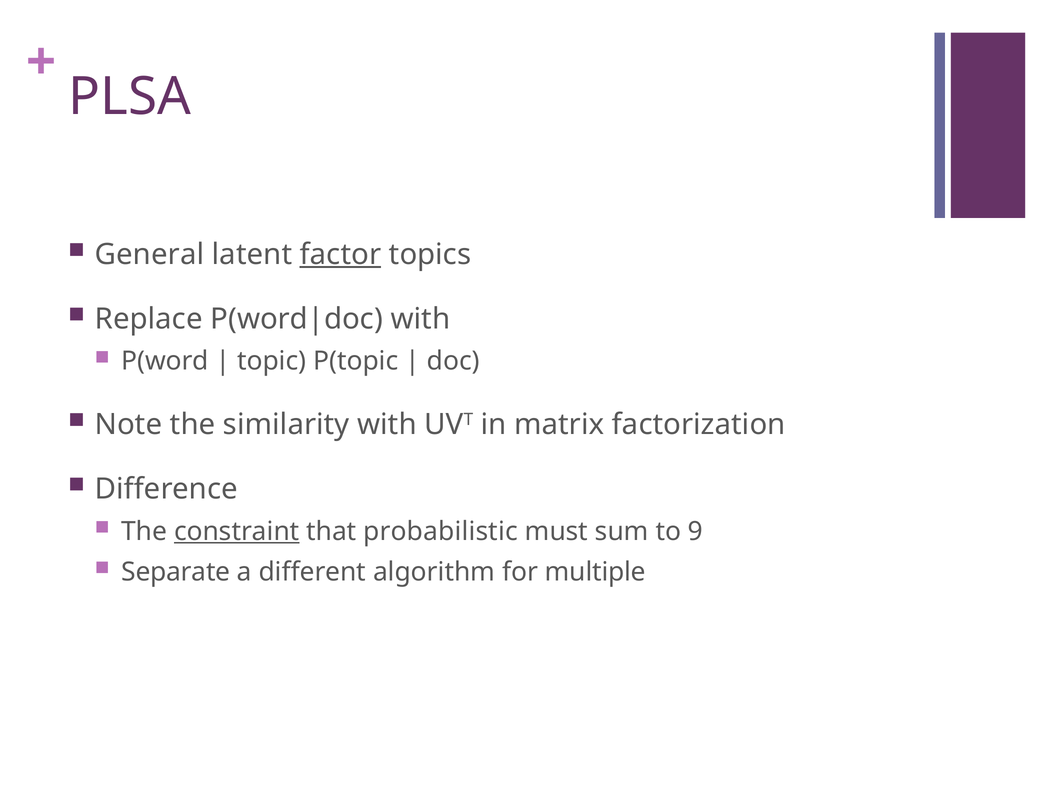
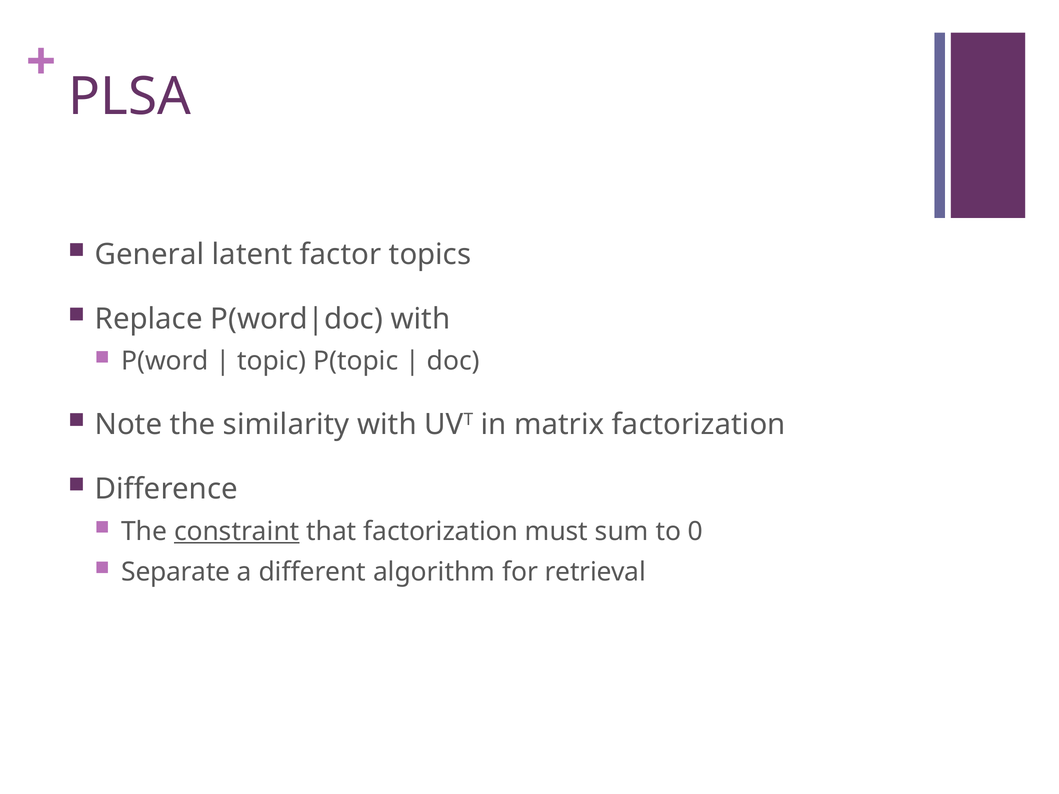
factor underline: present -> none
that probabilistic: probabilistic -> factorization
9: 9 -> 0
multiple: multiple -> retrieval
